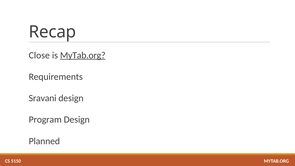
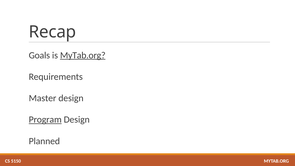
Close: Close -> Goals
Sravani: Sravani -> Master
Program underline: none -> present
